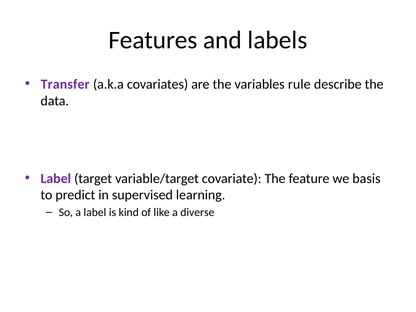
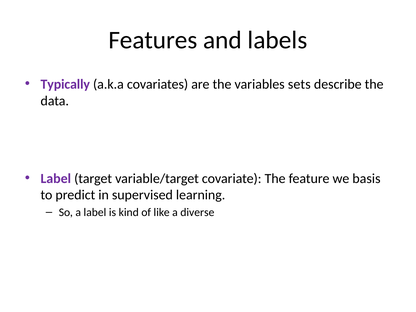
Transfer: Transfer -> Typically
rule: rule -> sets
